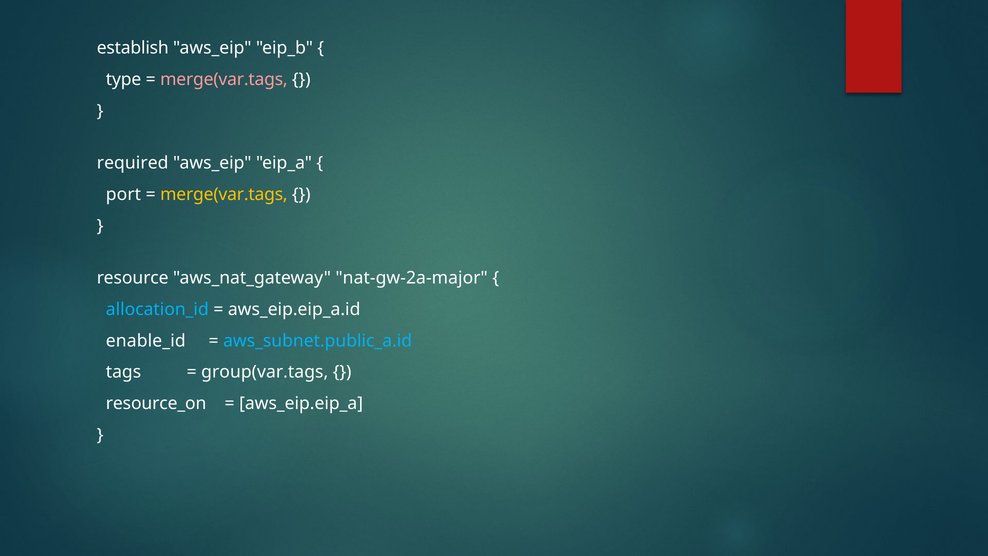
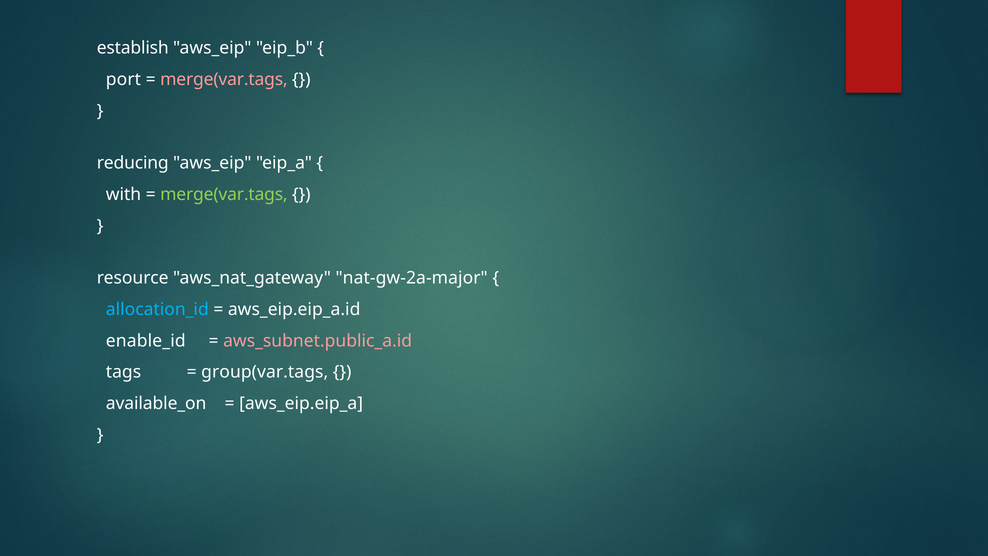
type: type -> port
required: required -> reducing
port: port -> with
merge(var.tags at (224, 194) colour: yellow -> light green
aws_subnet.public_a.id colour: light blue -> pink
resource_on: resource_on -> available_on
